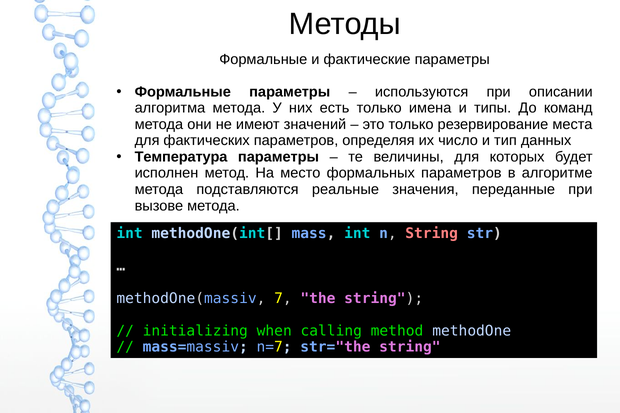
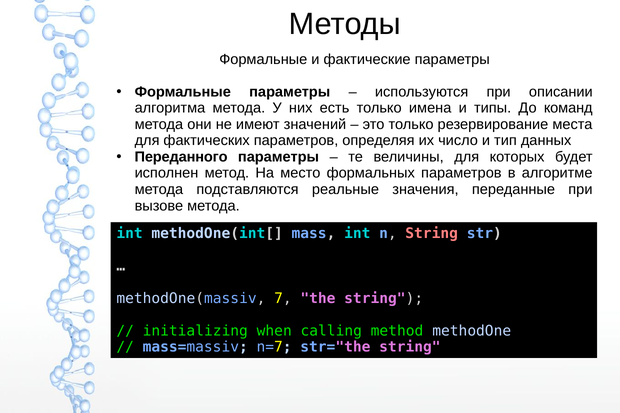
Температура: Температура -> Переданного
